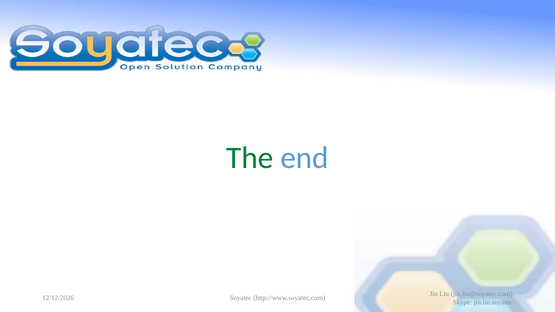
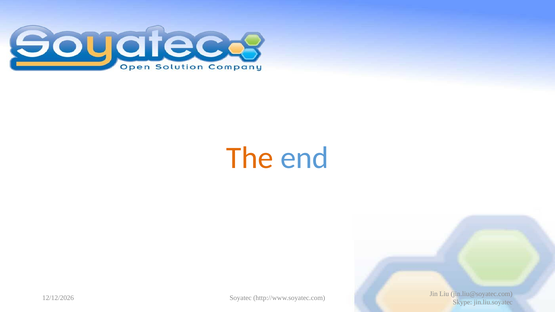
The colour: green -> orange
